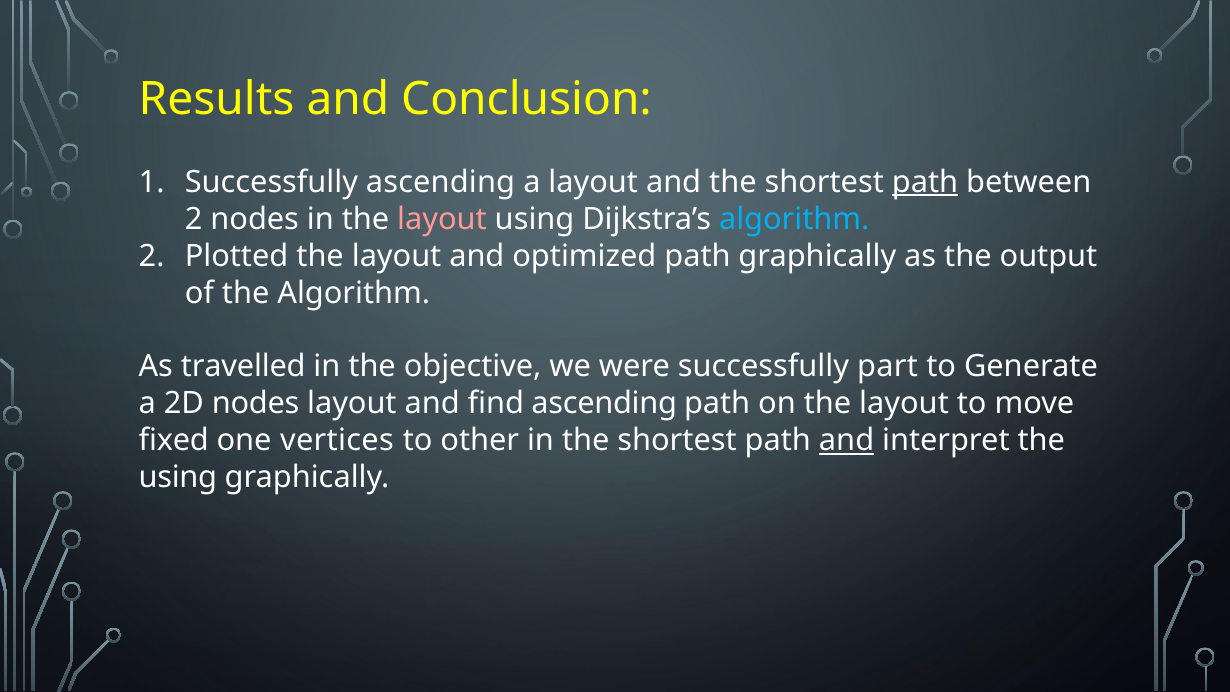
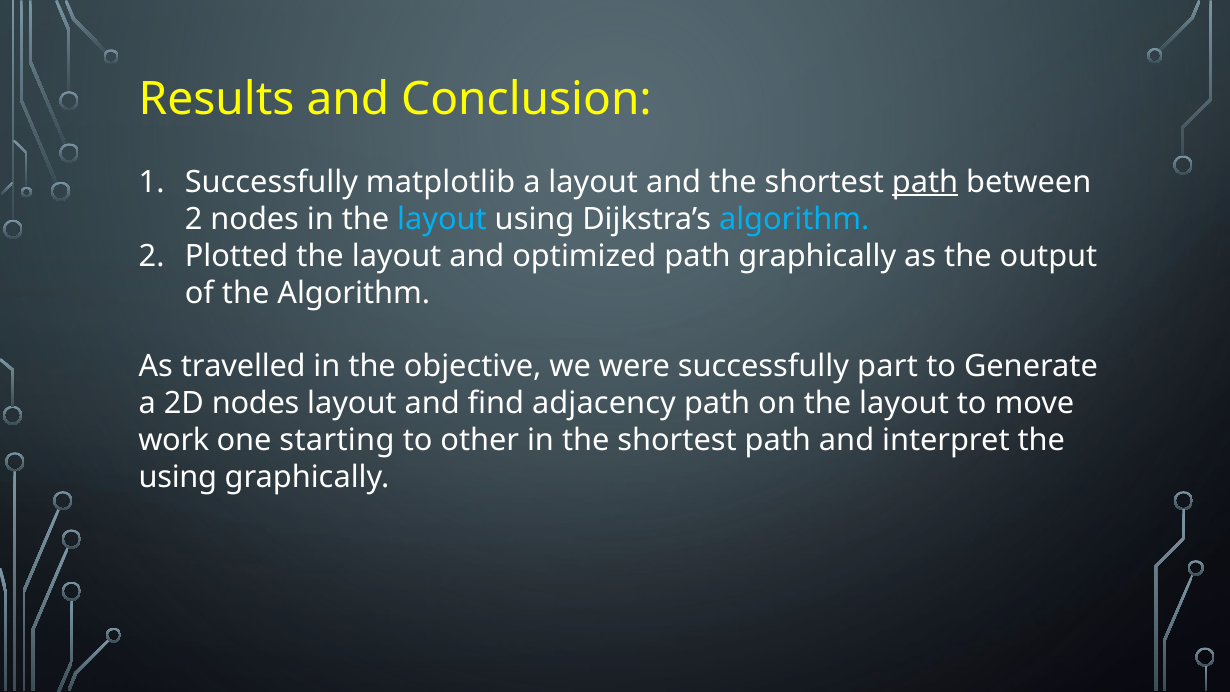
Successfully ascending: ascending -> matplotlib
layout at (442, 219) colour: pink -> light blue
find ascending: ascending -> adjacency
fixed: fixed -> work
vertices: vertices -> starting
and at (847, 440) underline: present -> none
